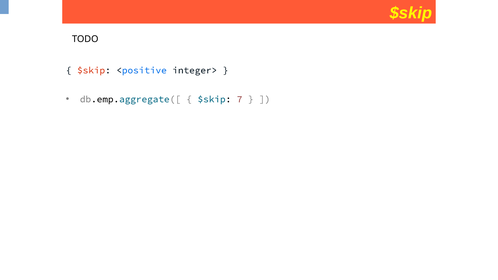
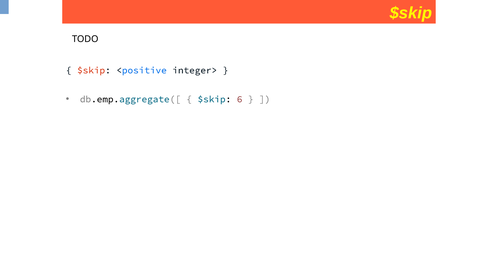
7: 7 -> 6
